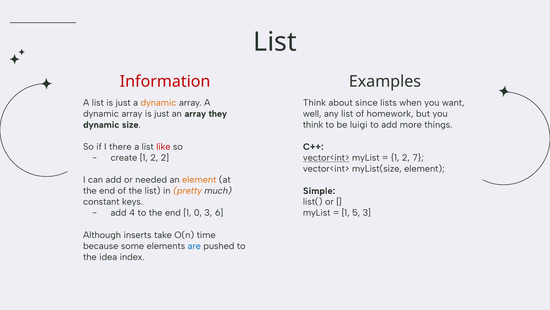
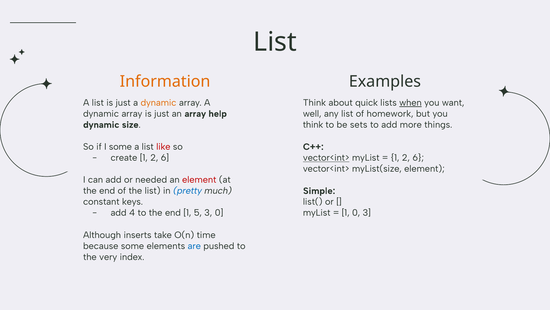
Information colour: red -> orange
since: since -> quick
when underline: none -> present
they: they -> help
luigi: luigi -> sets
I there: there -> some
create 1 2 2: 2 -> 6
7 at (418, 158): 7 -> 6
element at (199, 180) colour: orange -> red
pretty colour: orange -> blue
0: 0 -> 5
3 6: 6 -> 0
1 5: 5 -> 0
idea: idea -> very
